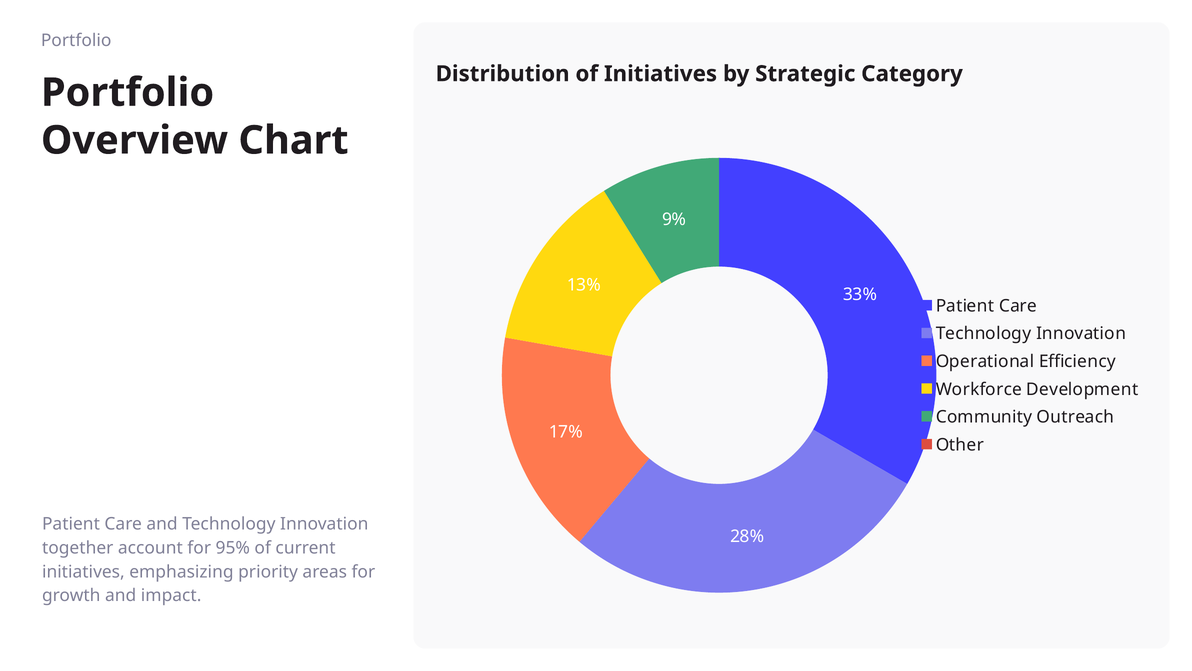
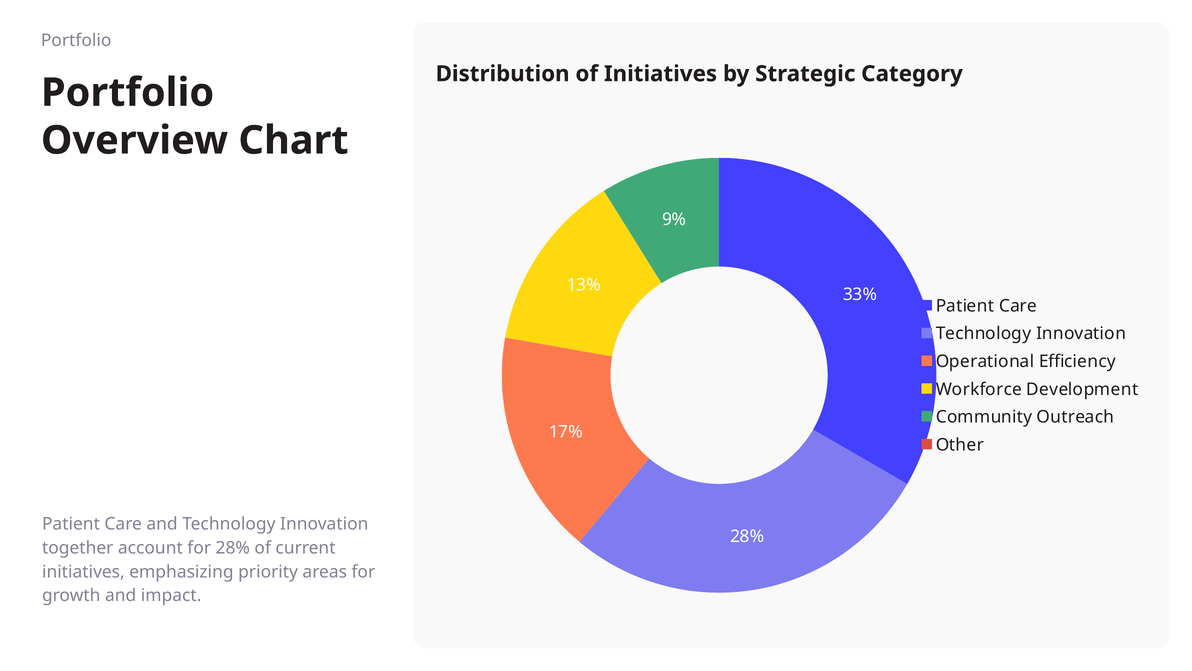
for 95%: 95% -> 28%
